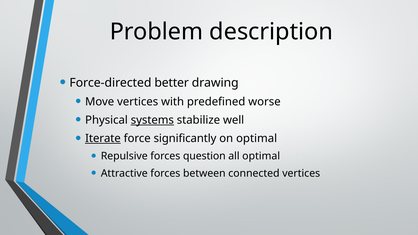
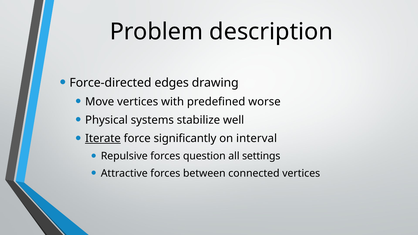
better: better -> edges
systems underline: present -> none
on optimal: optimal -> interval
all optimal: optimal -> settings
